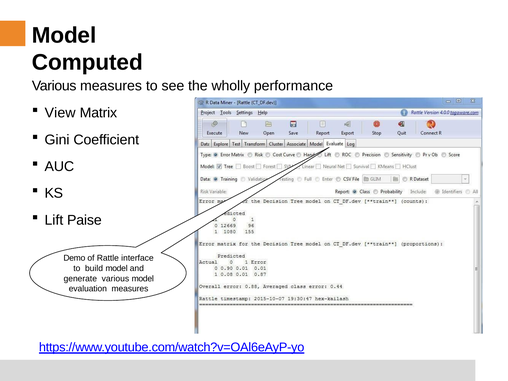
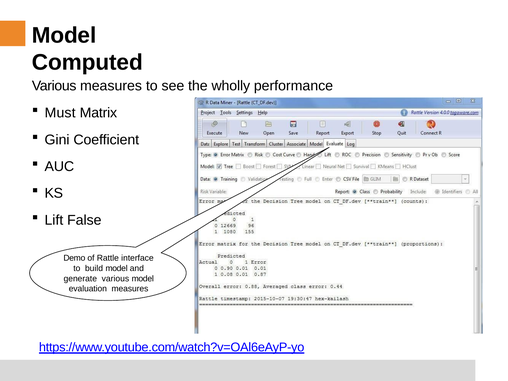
View: View -> Must
Paise: Paise -> False
